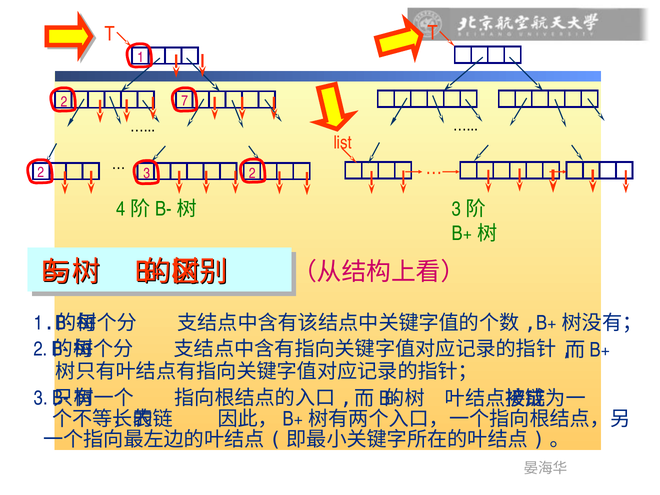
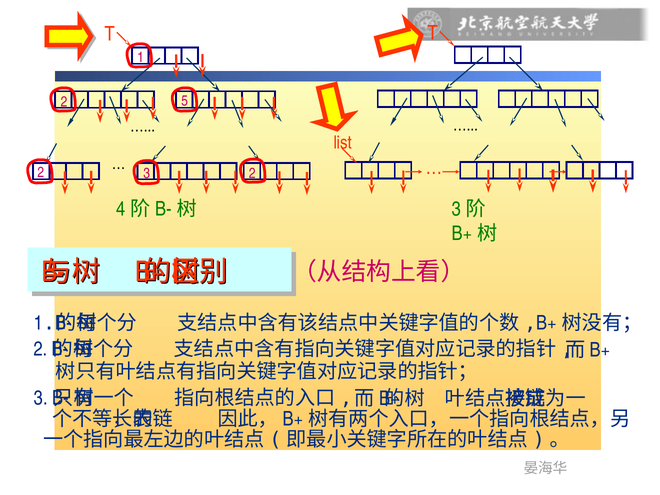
7: 7 -> 5
